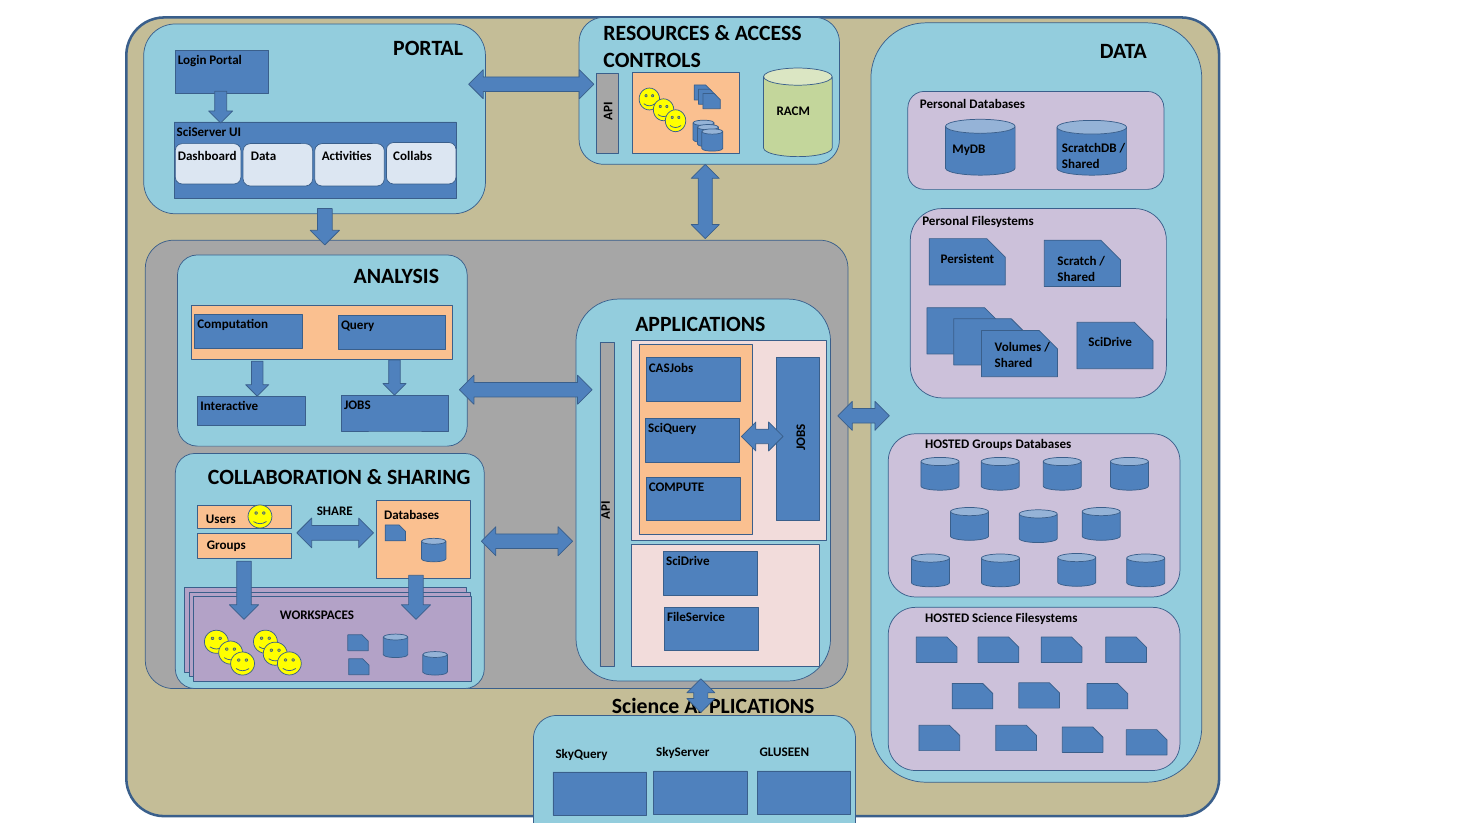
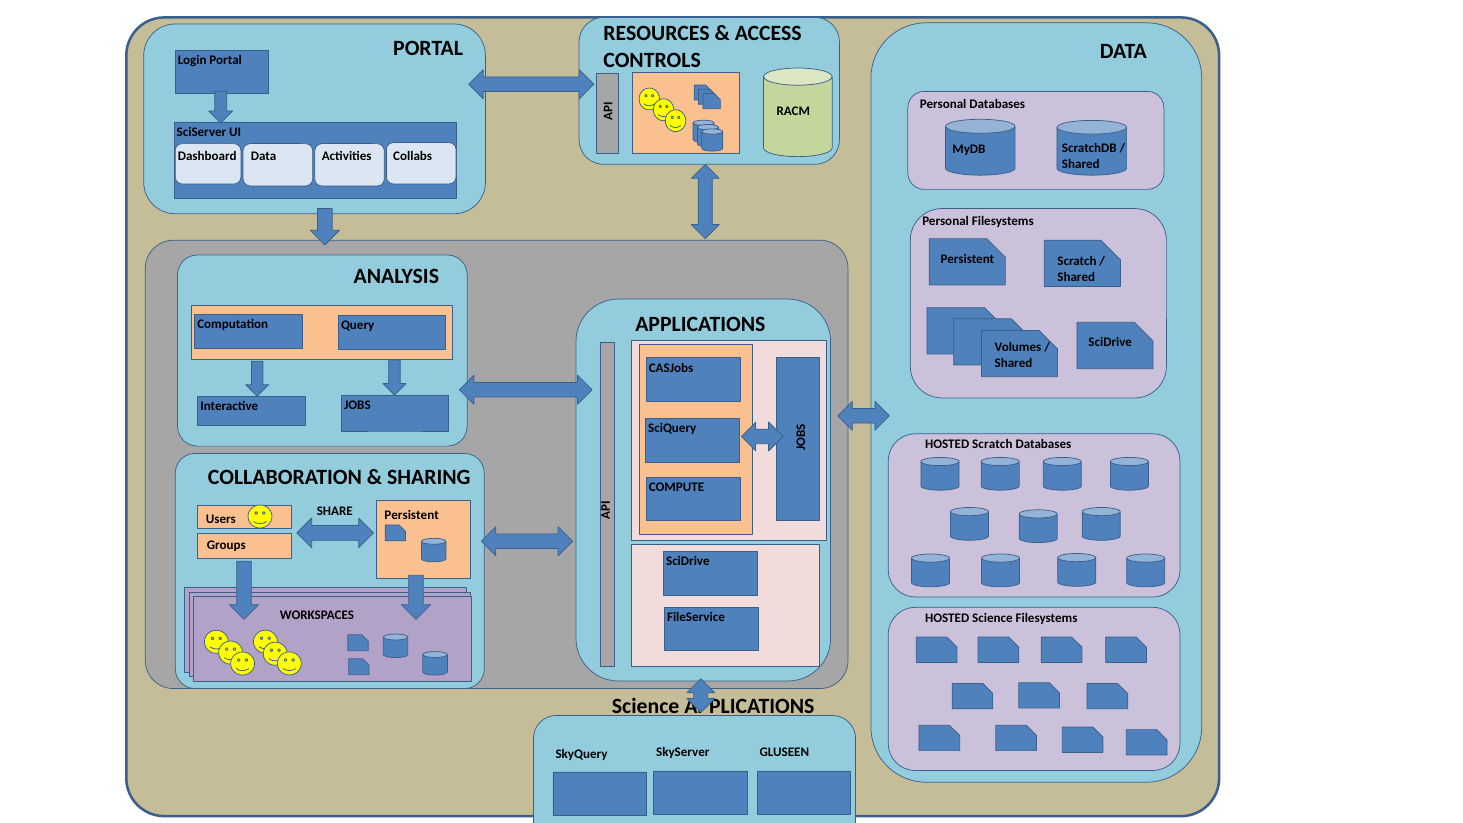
HOSTED Groups: Groups -> Scratch
Databases at (412, 515): Databases -> Persistent
